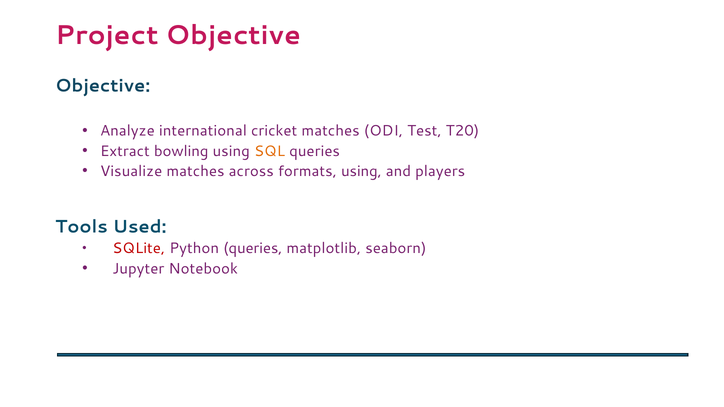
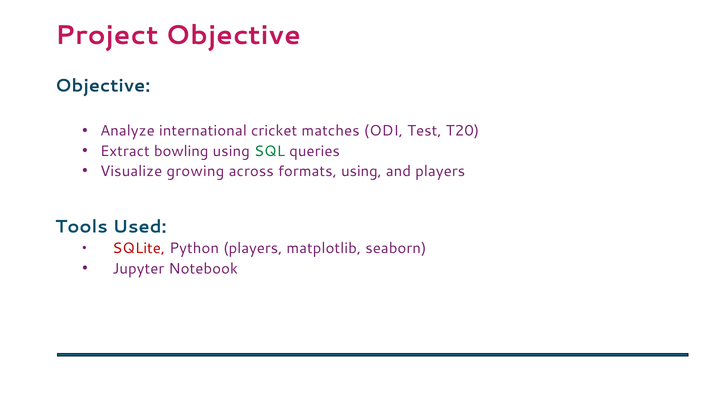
SQL colour: orange -> green
Visualize matches: matches -> growing
Python queries: queries -> players
